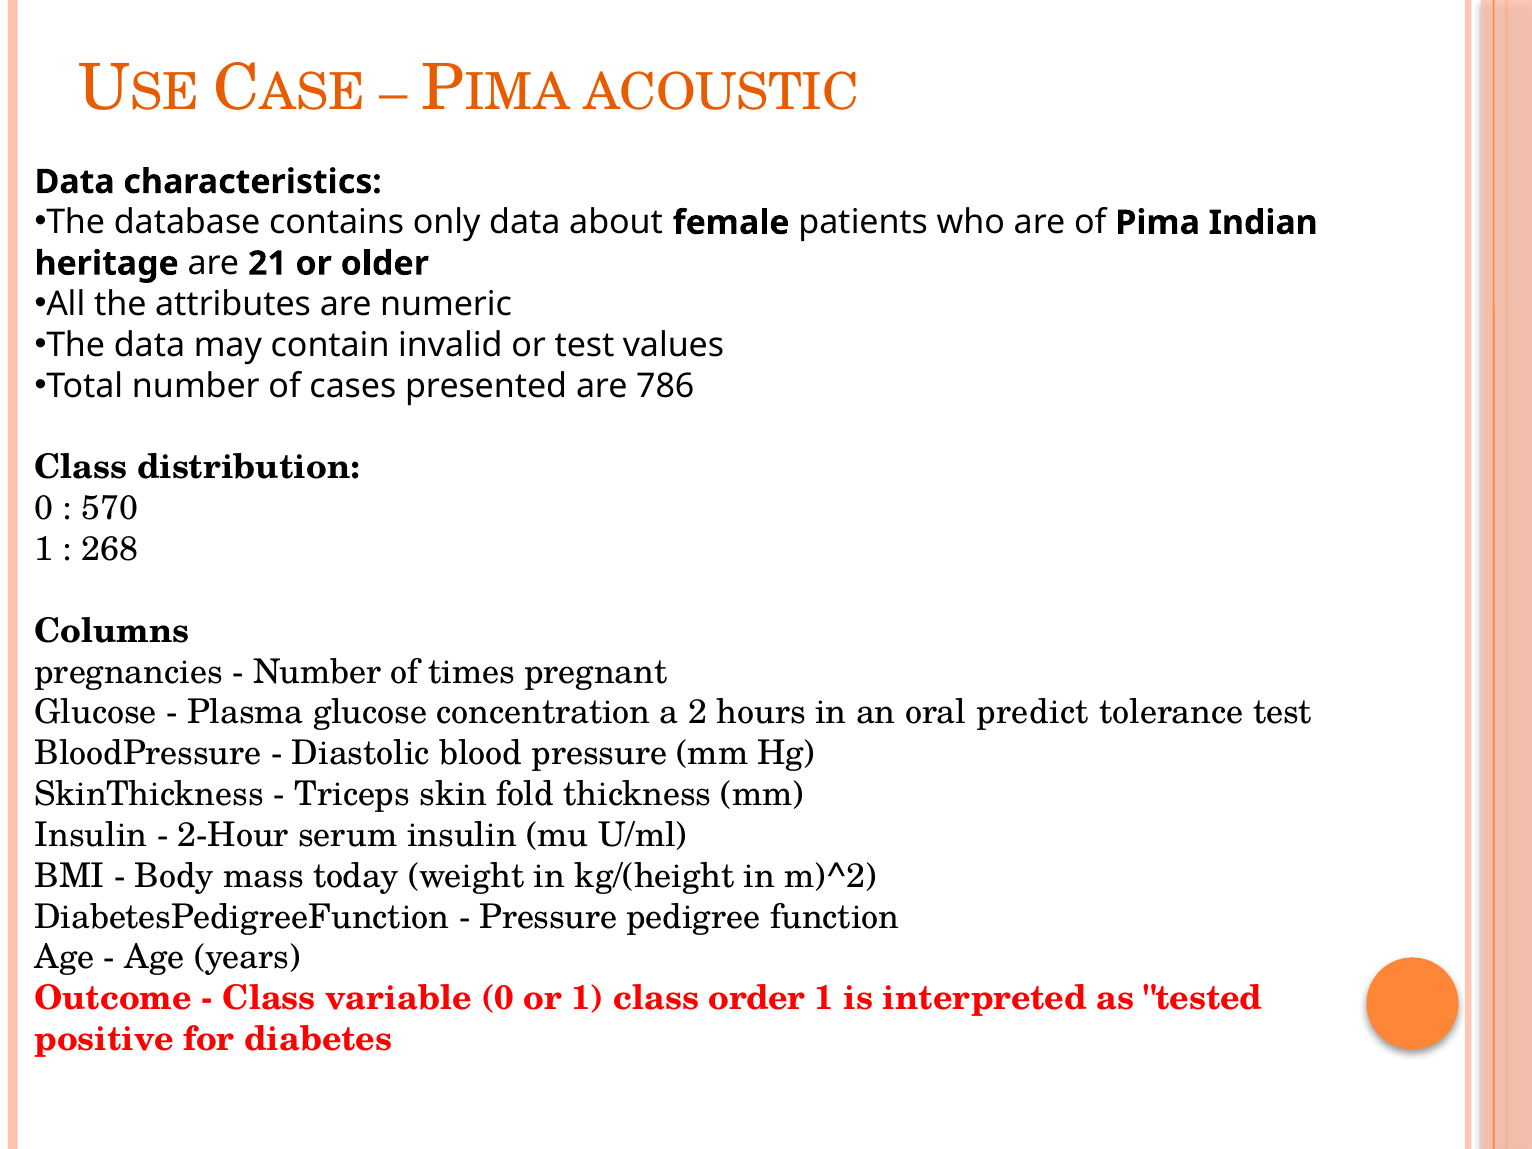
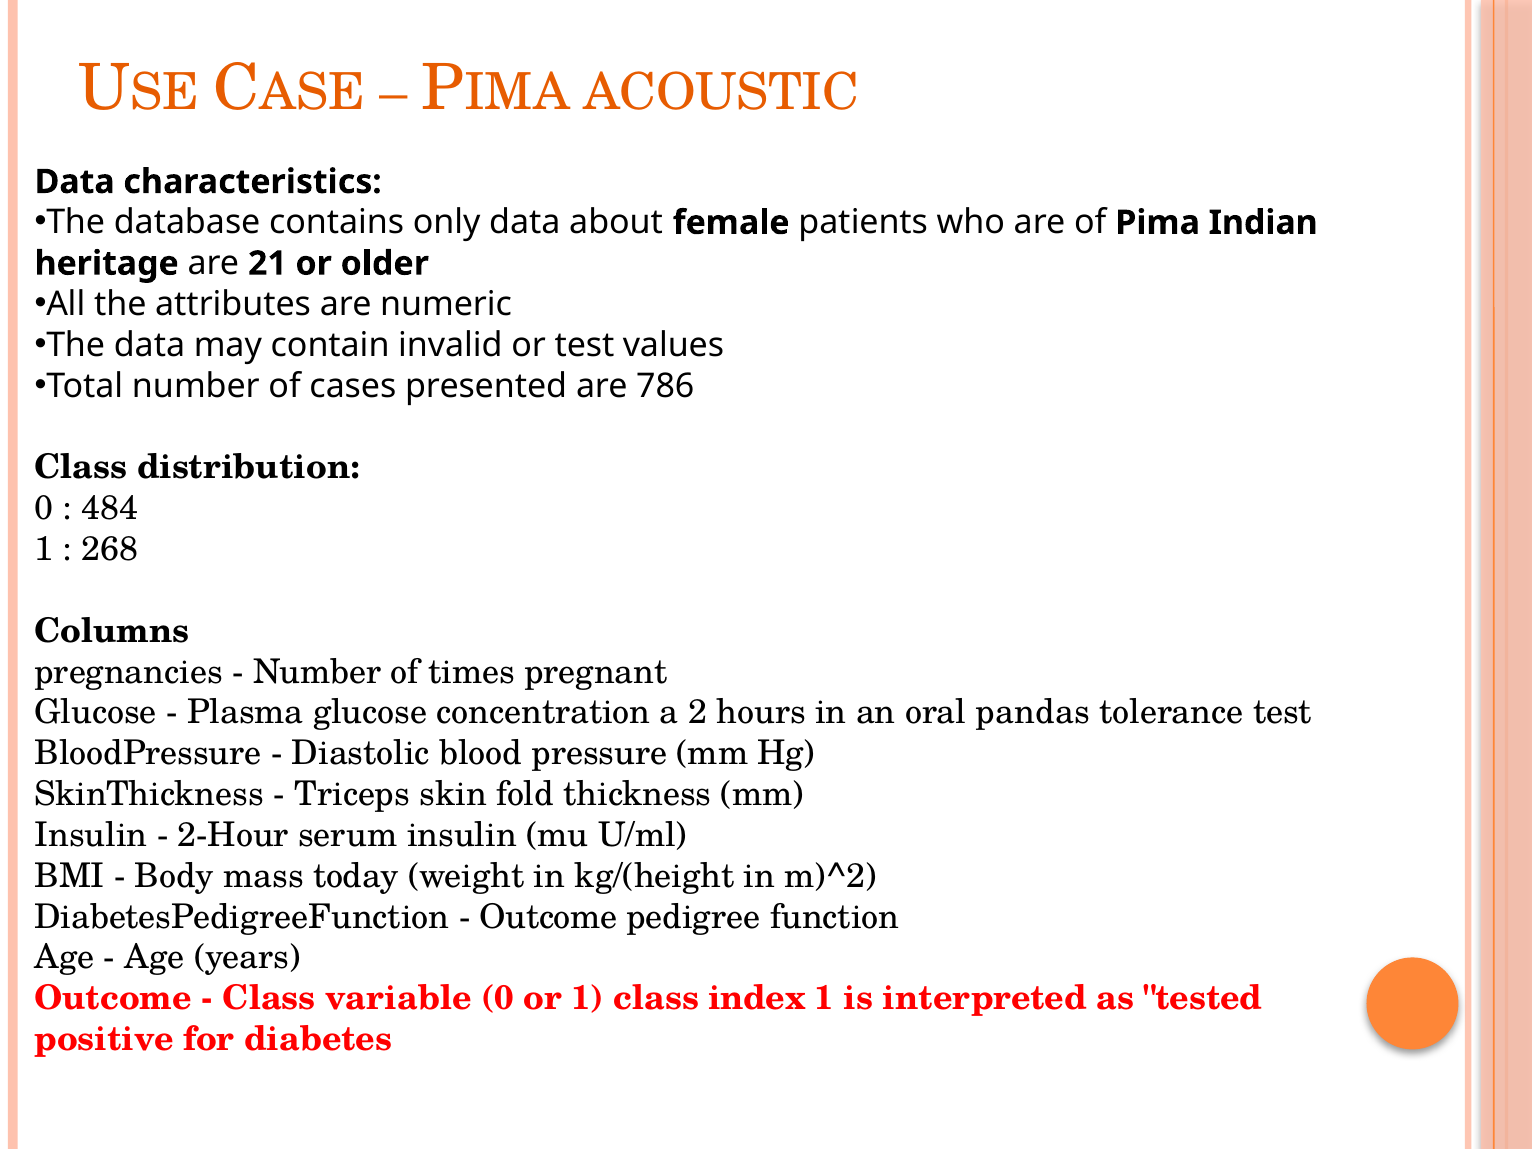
570: 570 -> 484
predict: predict -> pandas
Pressure at (548, 917): Pressure -> Outcome
order: order -> index
